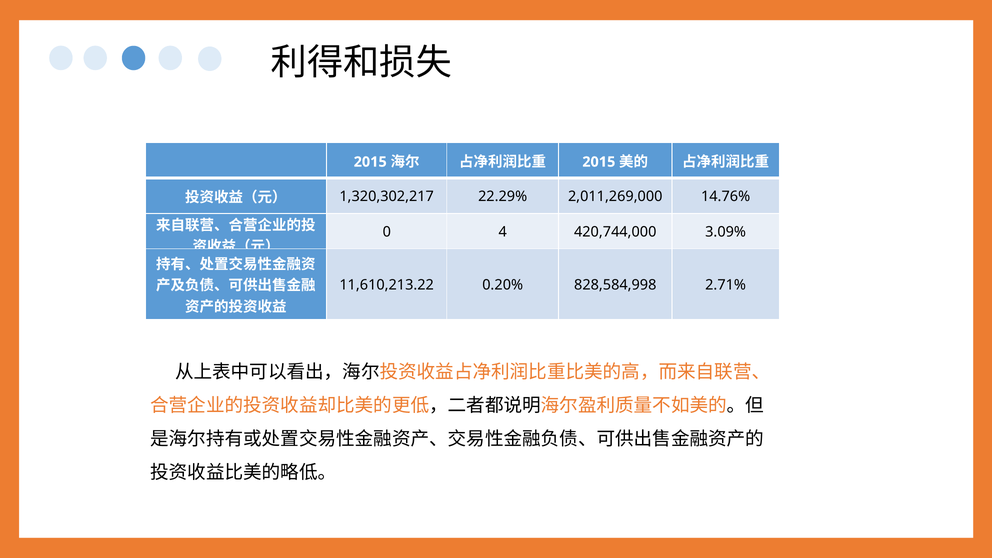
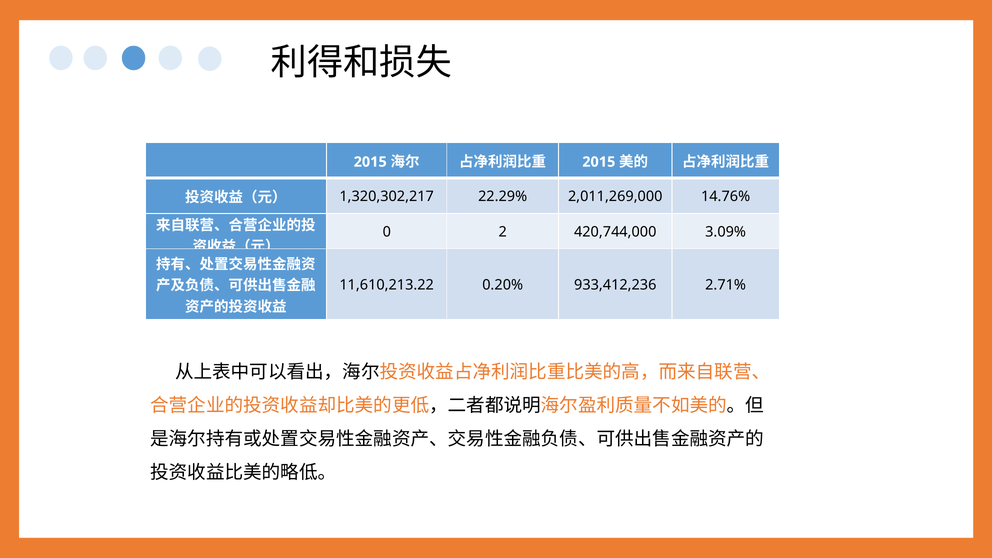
4: 4 -> 2
828,584,998: 828,584,998 -> 933,412,236
